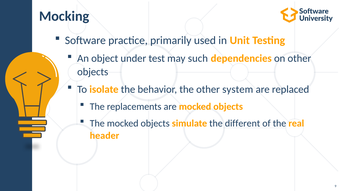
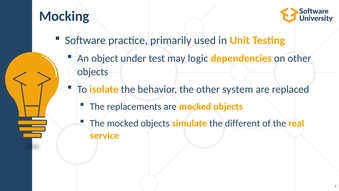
such: such -> logic
header: header -> service
